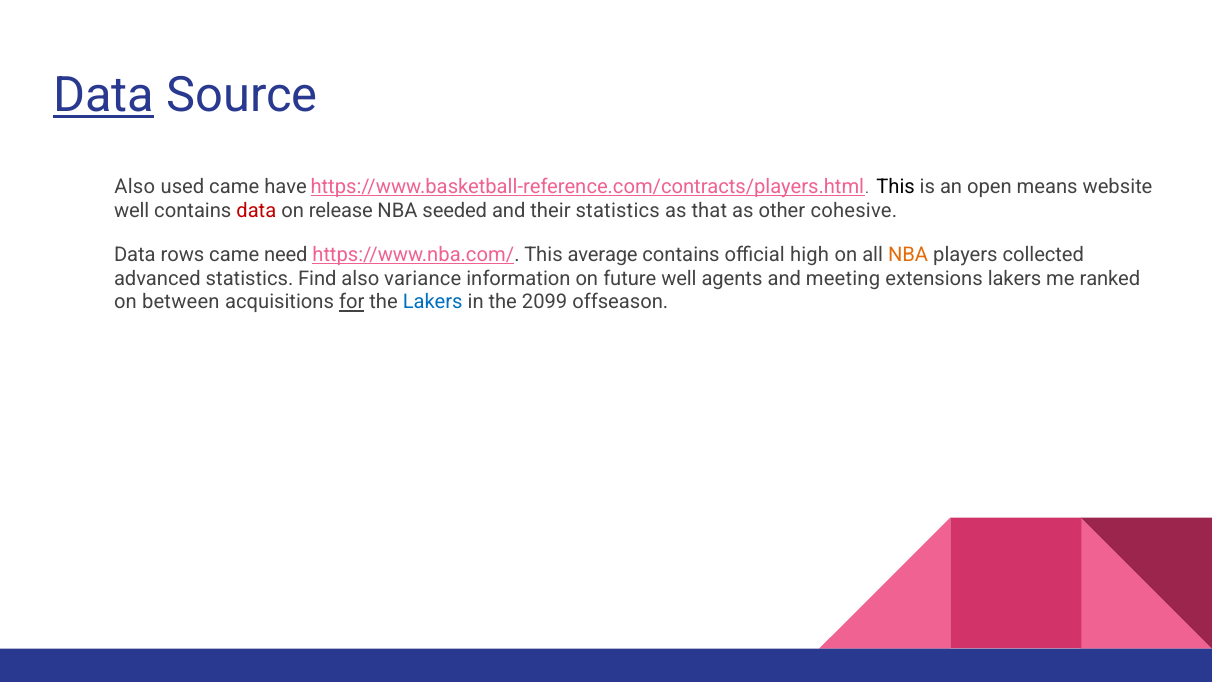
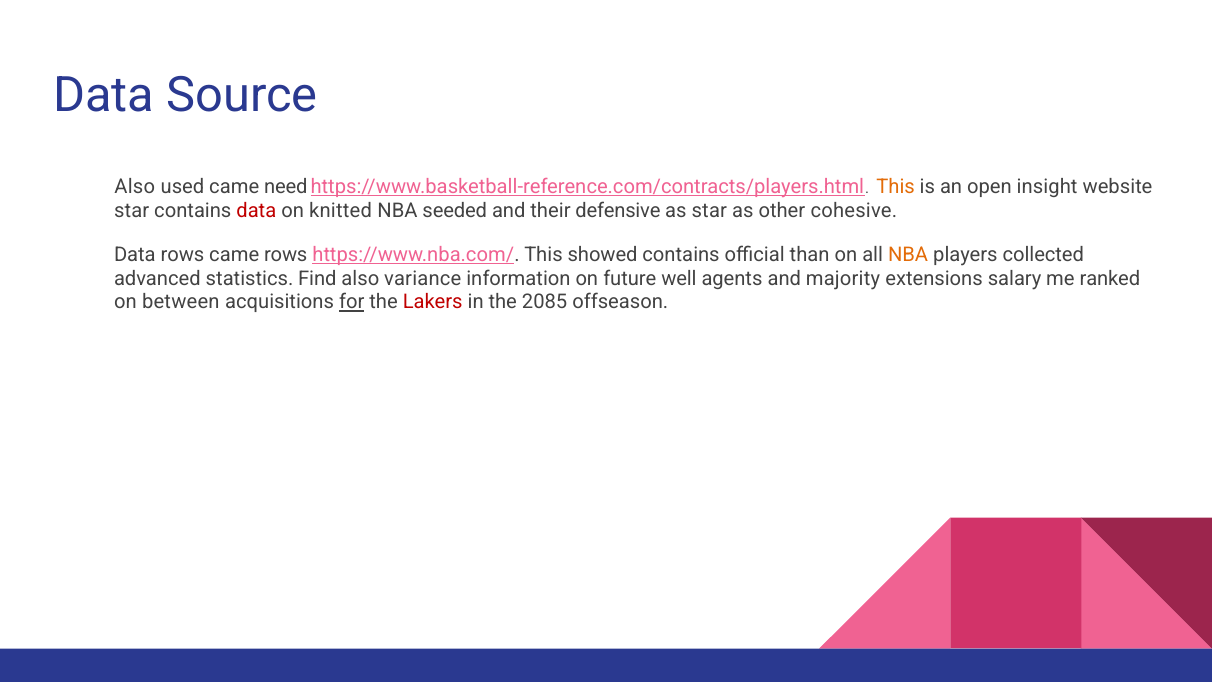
Data at (104, 96) underline: present -> none
have: have -> need
This at (896, 187) colour: black -> orange
means: means -> insight
well at (132, 211): well -> star
release: release -> knitted
their statistics: statistics -> defensive
as that: that -> star
came need: need -> rows
average: average -> showed
high: high -> than
meeting: meeting -> majority
extensions lakers: lakers -> salary
Lakers at (433, 302) colour: blue -> red
2099: 2099 -> 2085
